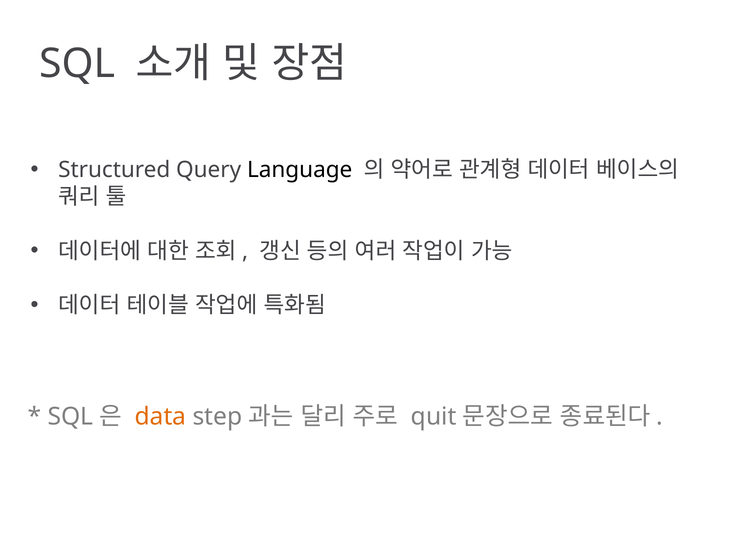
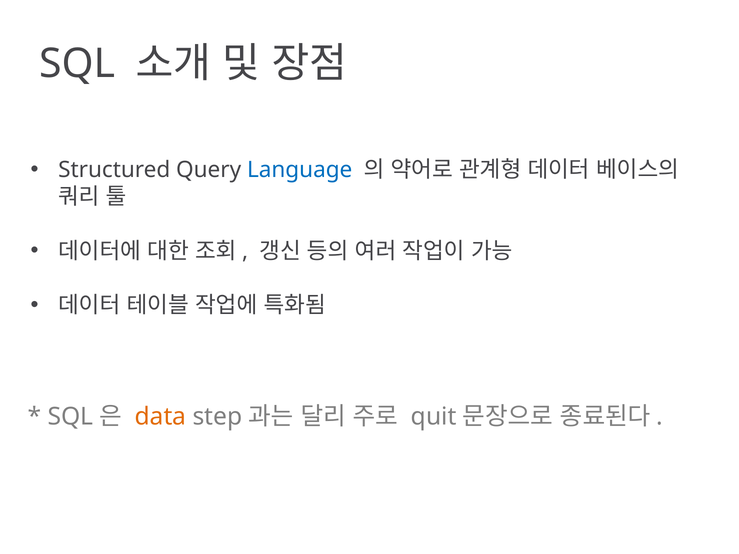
Language colour: black -> blue
